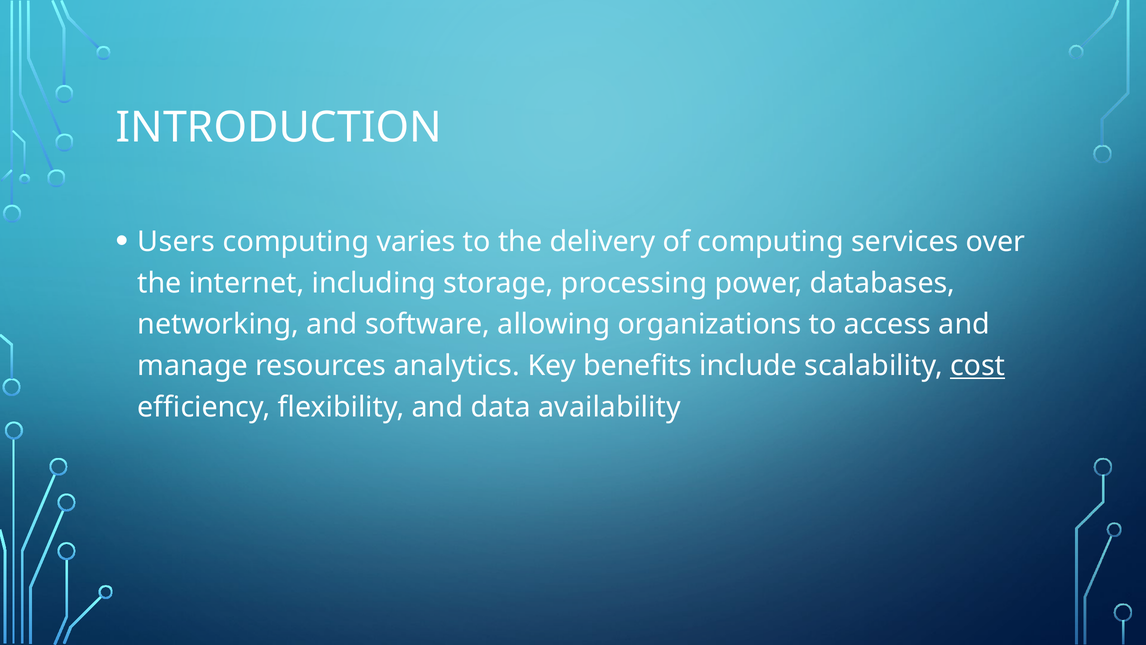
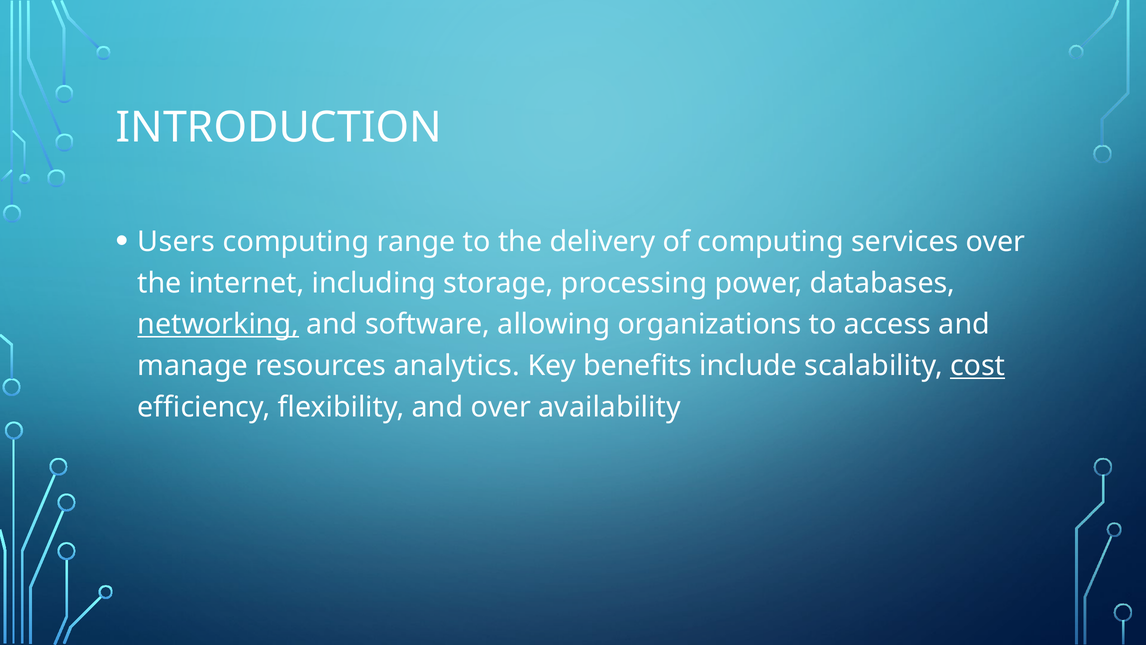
varies: varies -> range
networking underline: none -> present
and data: data -> over
